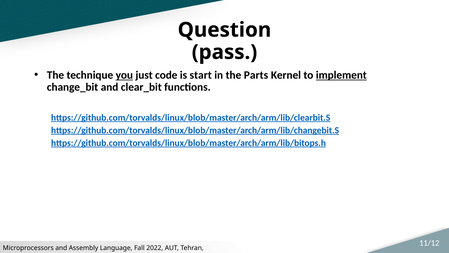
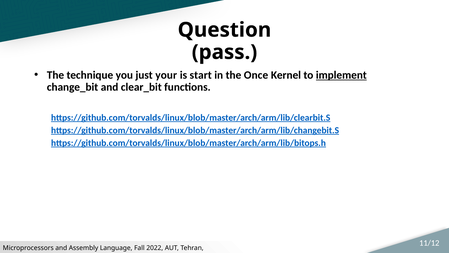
you underline: present -> none
code: code -> your
Parts: Parts -> Once
